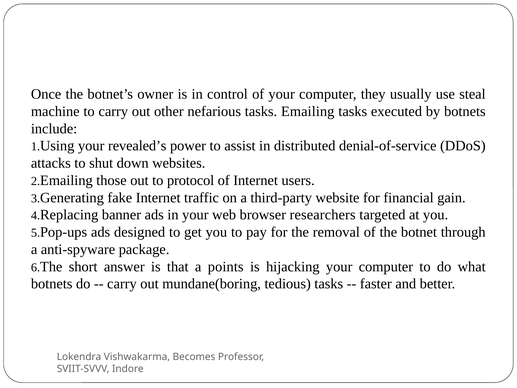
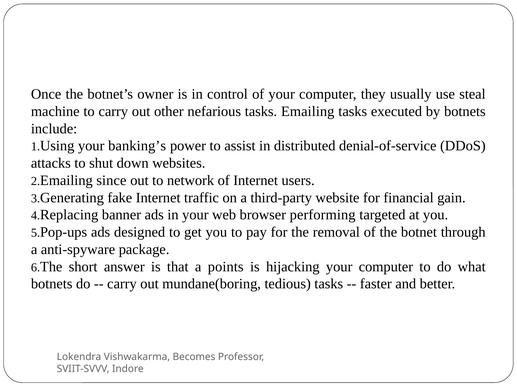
revealed’s: revealed’s -> banking’s
those: those -> since
protocol: protocol -> network
researchers: researchers -> performing
